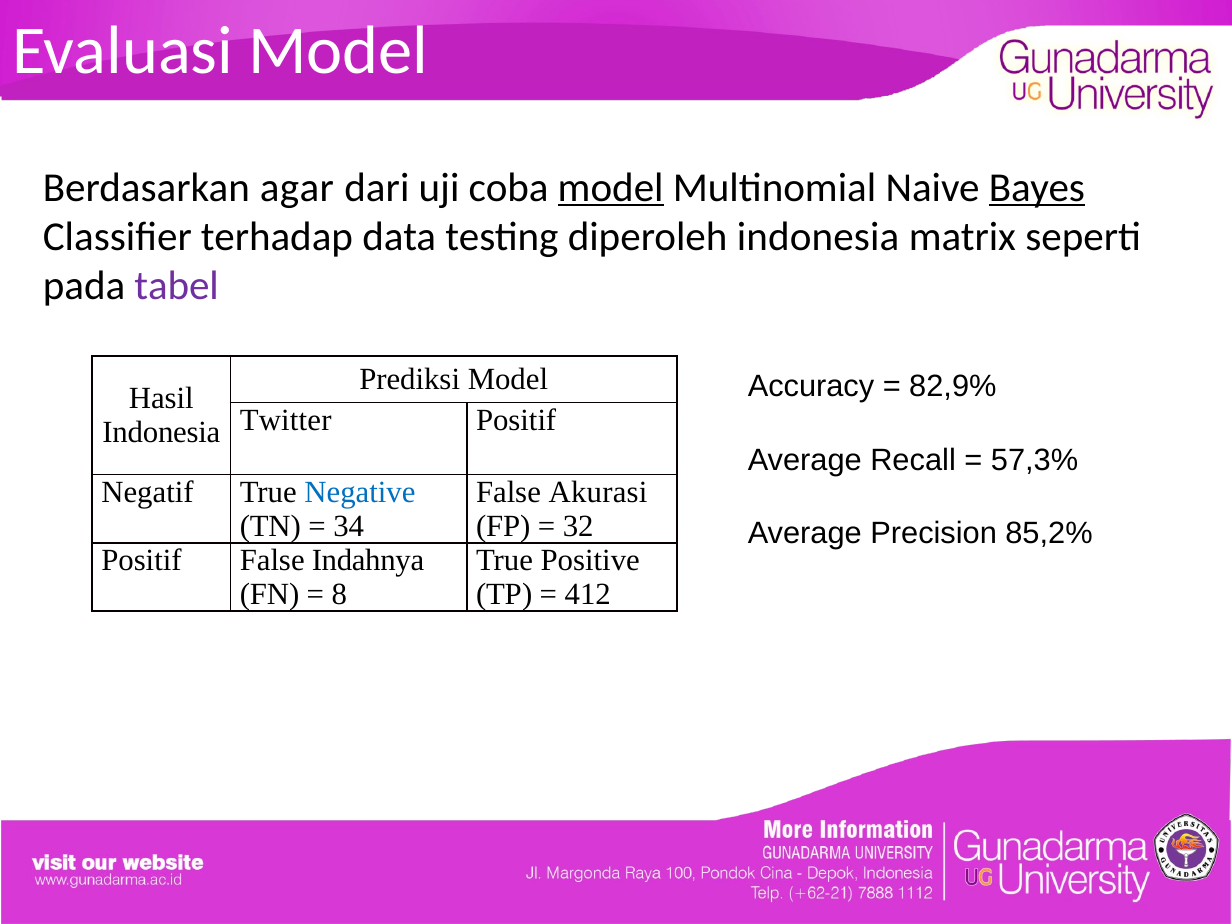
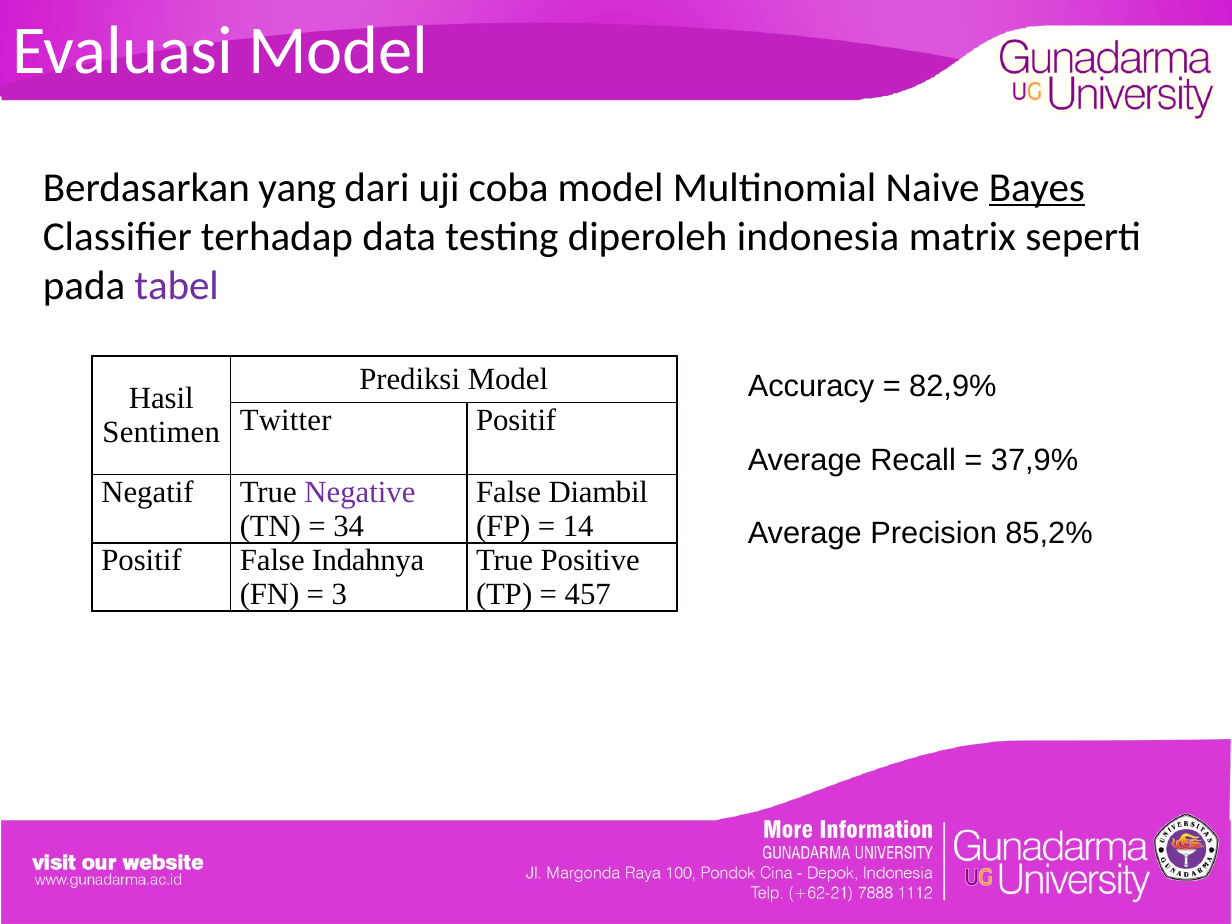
agar: agar -> yang
model at (611, 188) underline: present -> none
Indonesia at (161, 433): Indonesia -> Sentimen
57,3%: 57,3% -> 37,9%
Negative colour: blue -> purple
Akurasi: Akurasi -> Diambil
32: 32 -> 14
8: 8 -> 3
412: 412 -> 457
